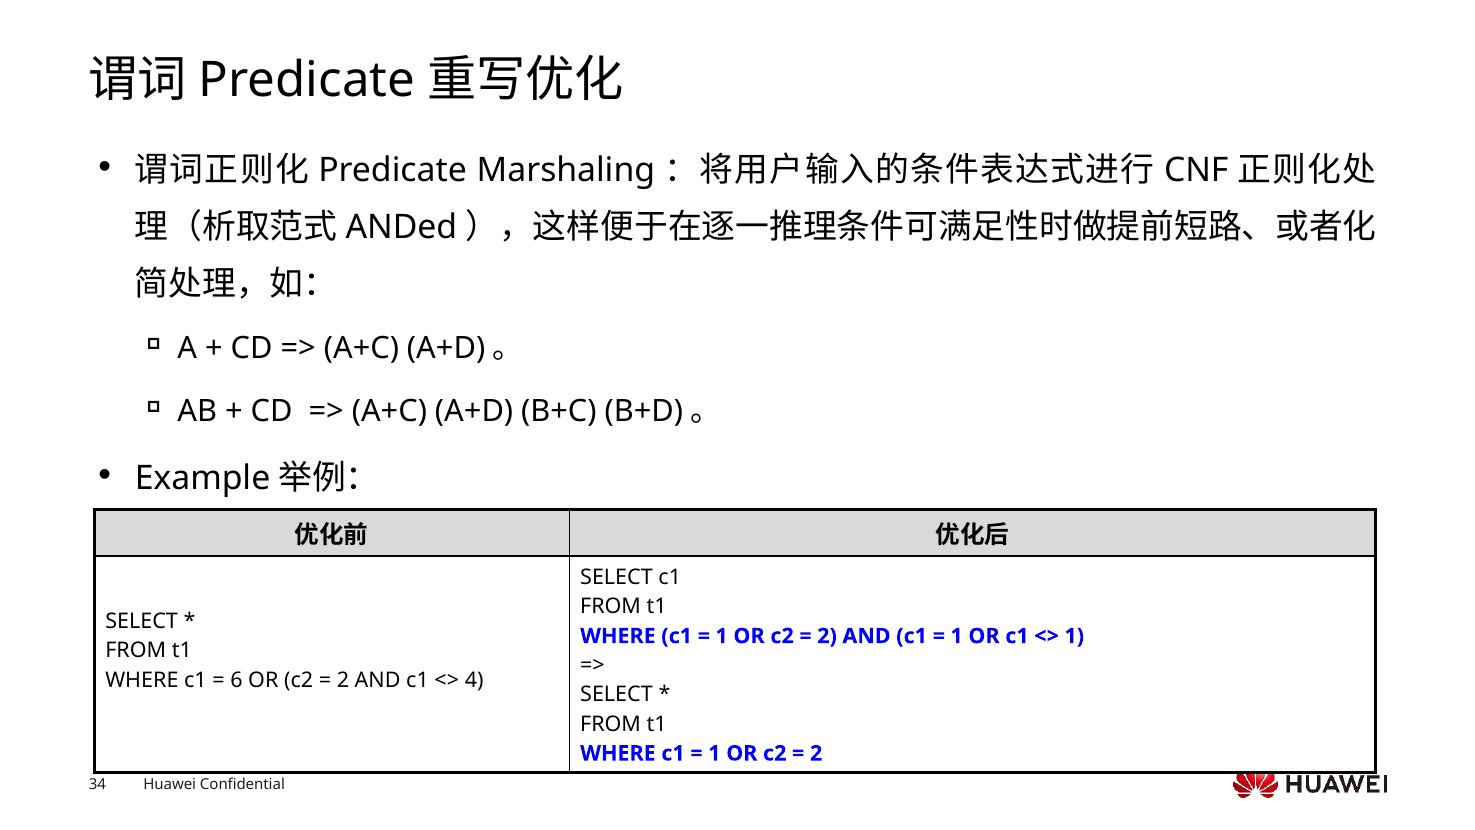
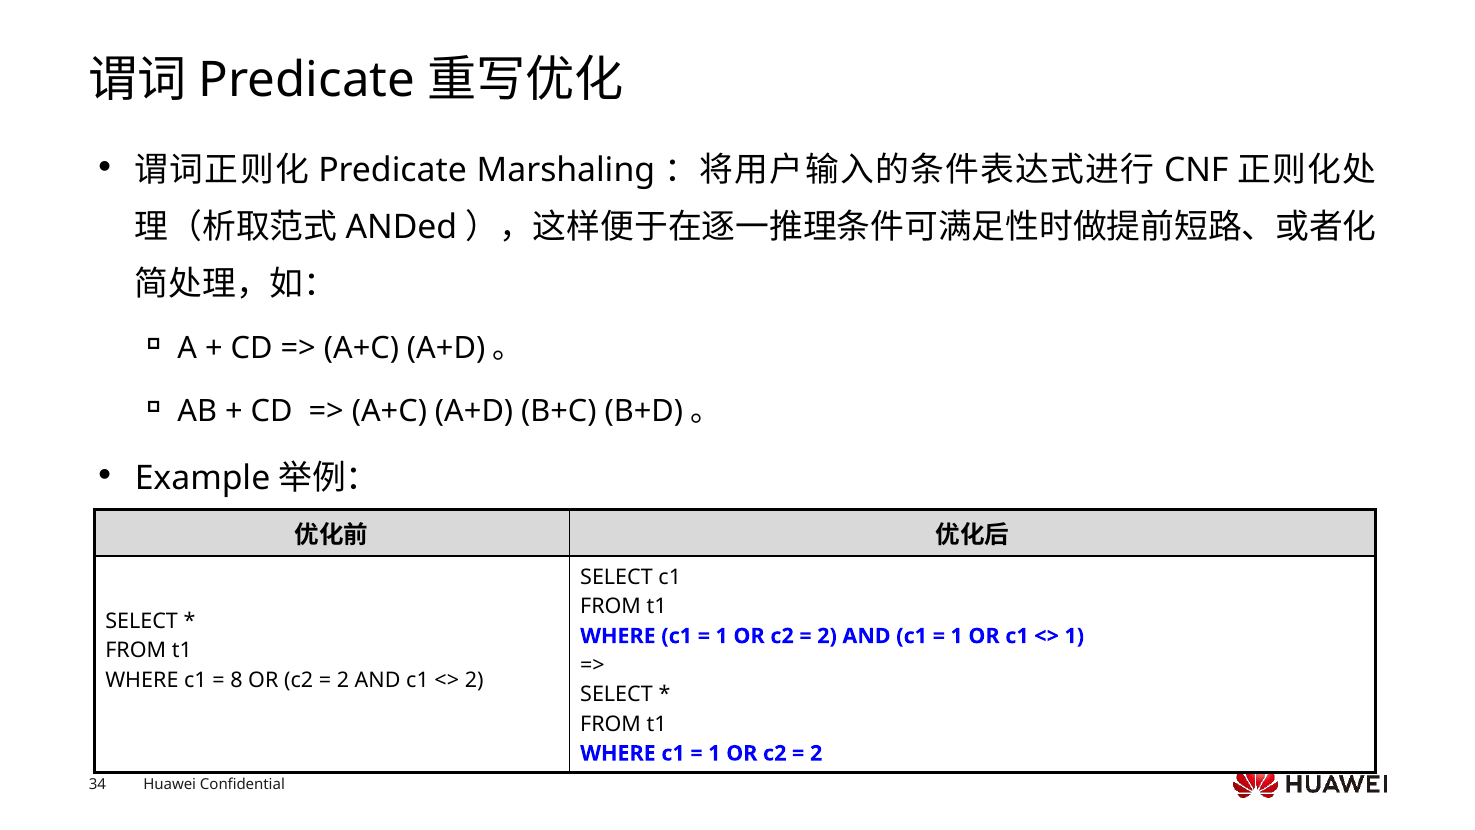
6: 6 -> 8
4 at (474, 680): 4 -> 2
